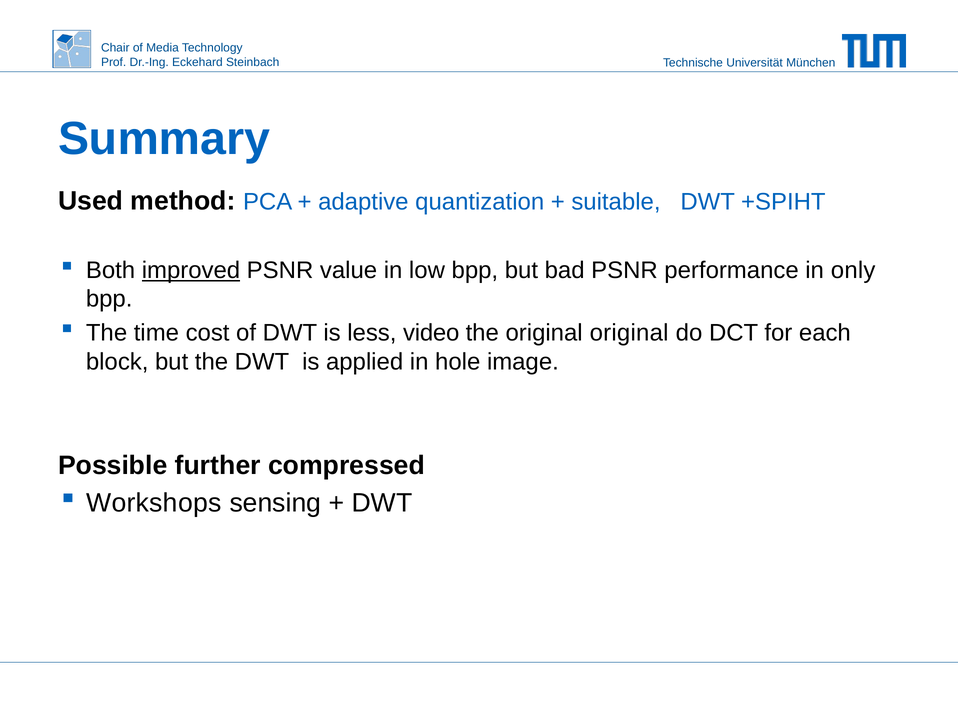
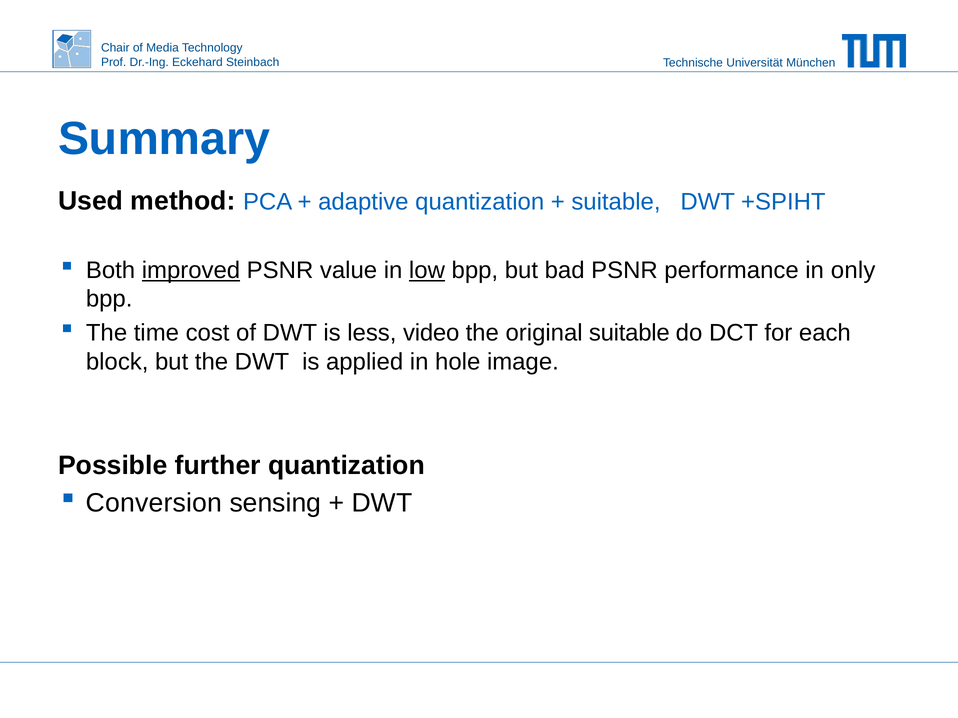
low underline: none -> present
original original: original -> suitable
further compressed: compressed -> quantization
Workshops: Workshops -> Conversion
